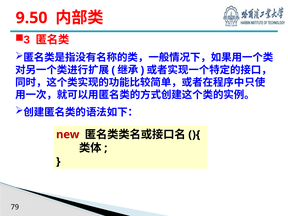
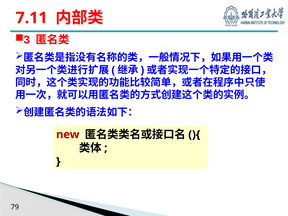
9.50: 9.50 -> 7.11
